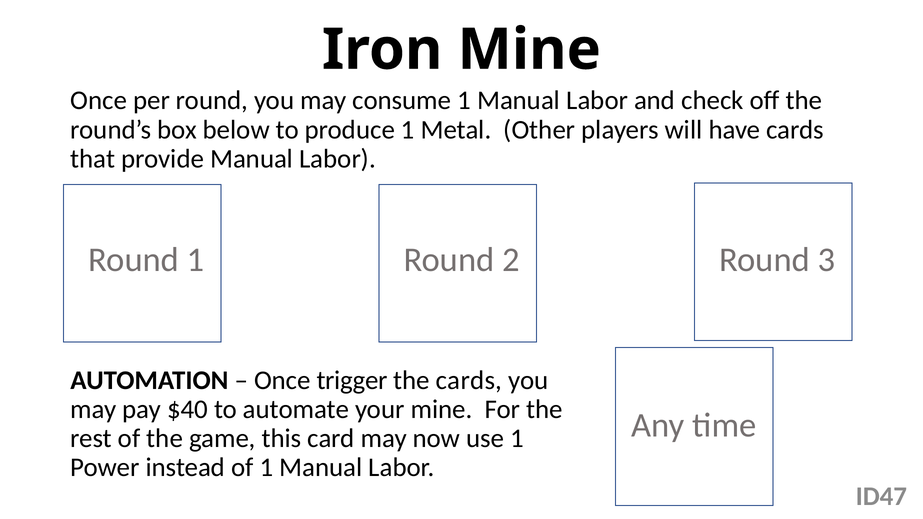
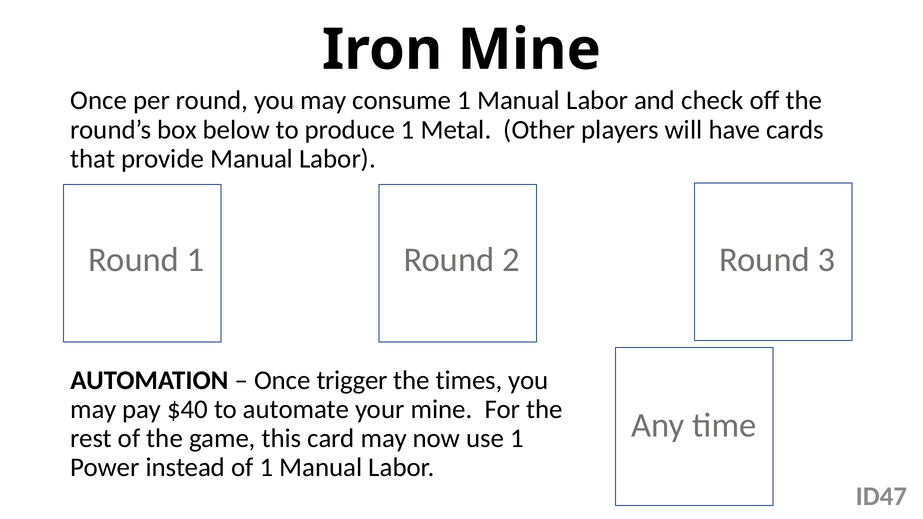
the cards: cards -> times
